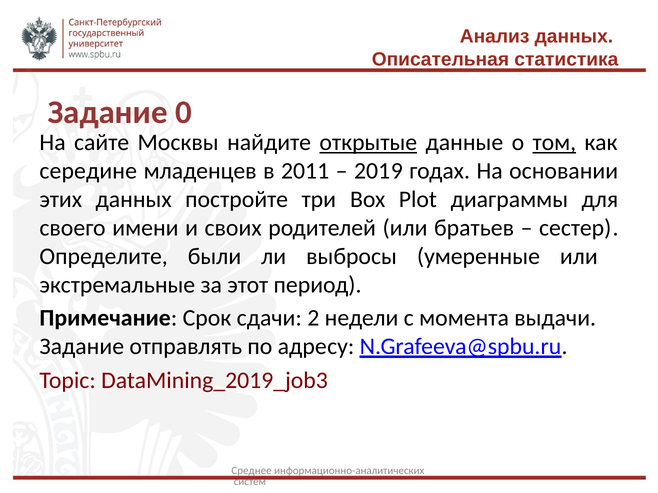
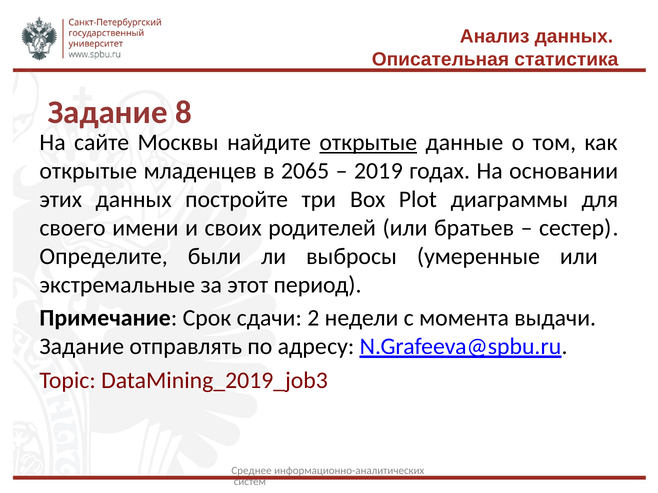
0: 0 -> 8
том underline: present -> none
середине at (88, 171): середине -> открытые
2011: 2011 -> 2065
